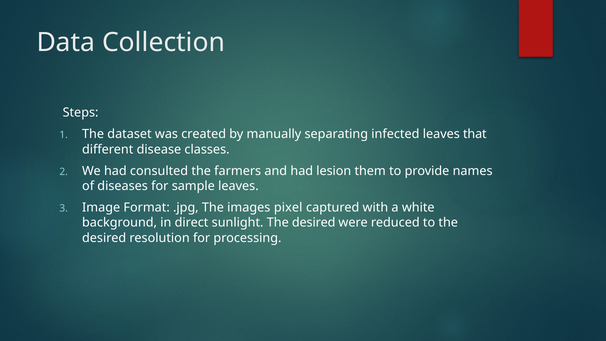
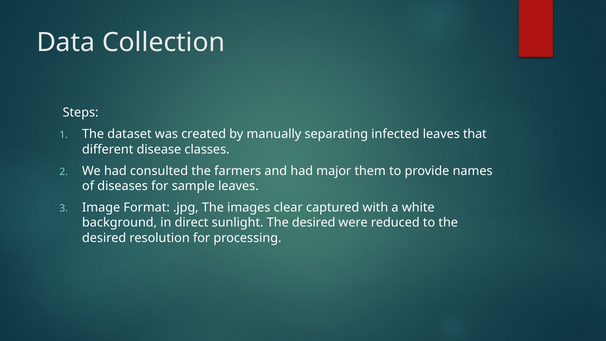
lesion: lesion -> major
pixel: pixel -> clear
